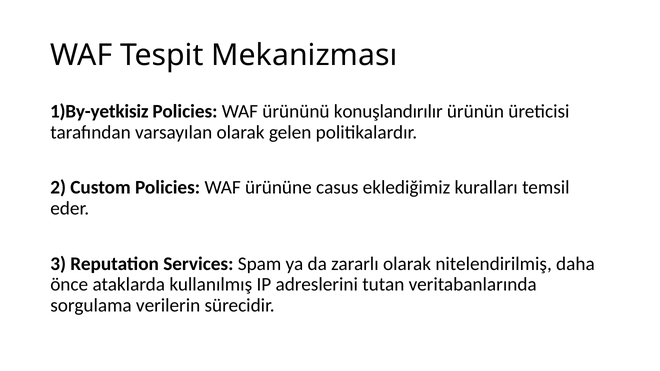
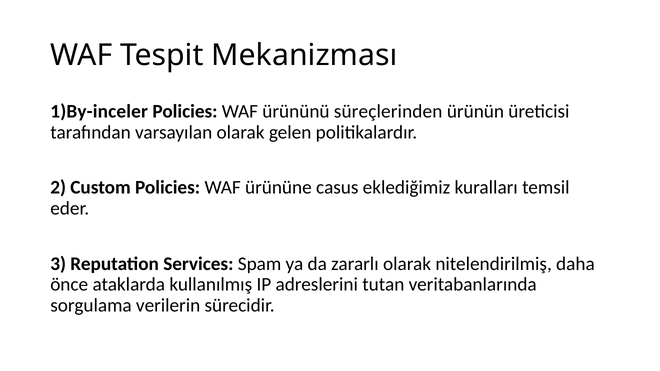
1)By-yetkisiz: 1)By-yetkisiz -> 1)By-inceler
konuşlandırılır: konuşlandırılır -> süreçlerinden
